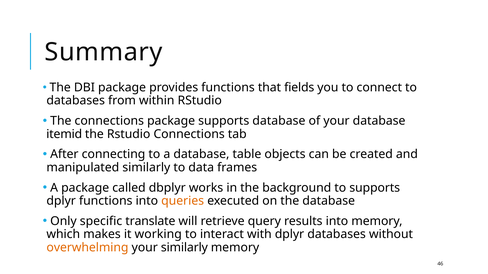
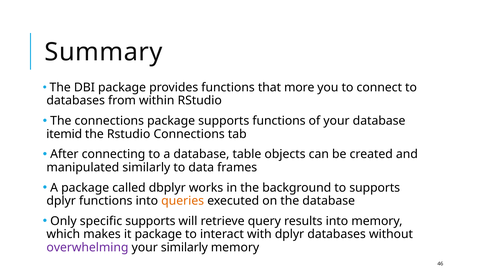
fields: fields -> more
supports database: database -> functions
specific translate: translate -> supports
it working: working -> package
overwhelming colour: orange -> purple
